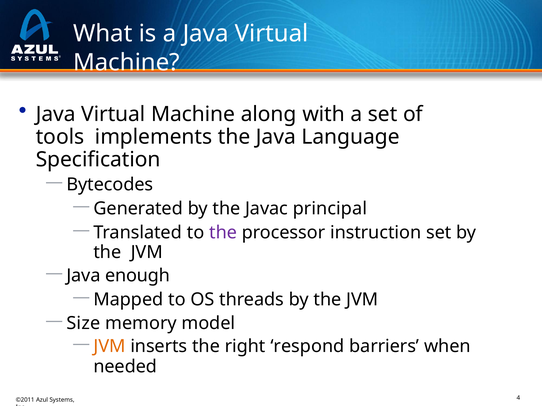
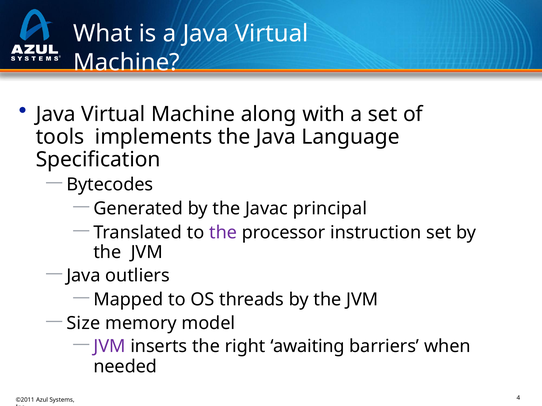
enough: enough -> outliers
JVM at (110, 346) colour: orange -> purple
respond: respond -> awaiting
